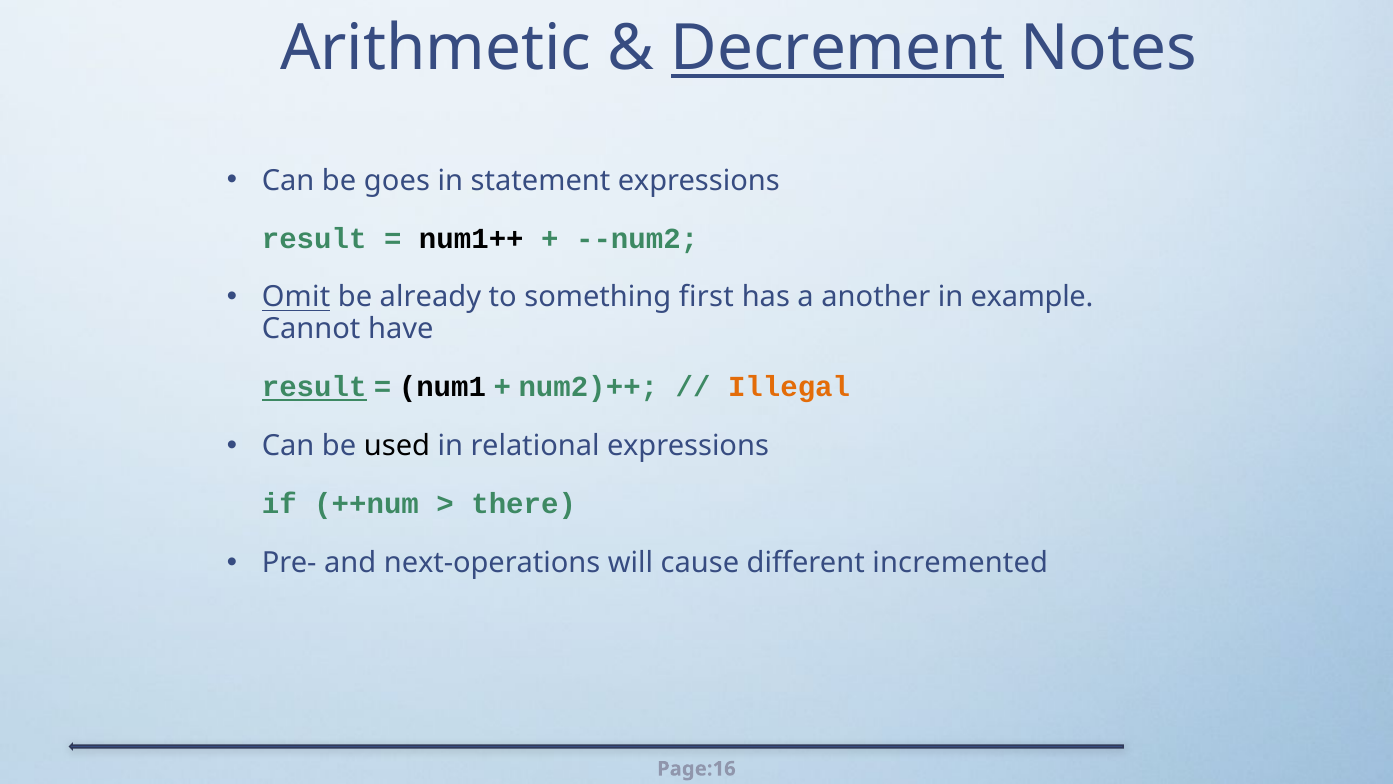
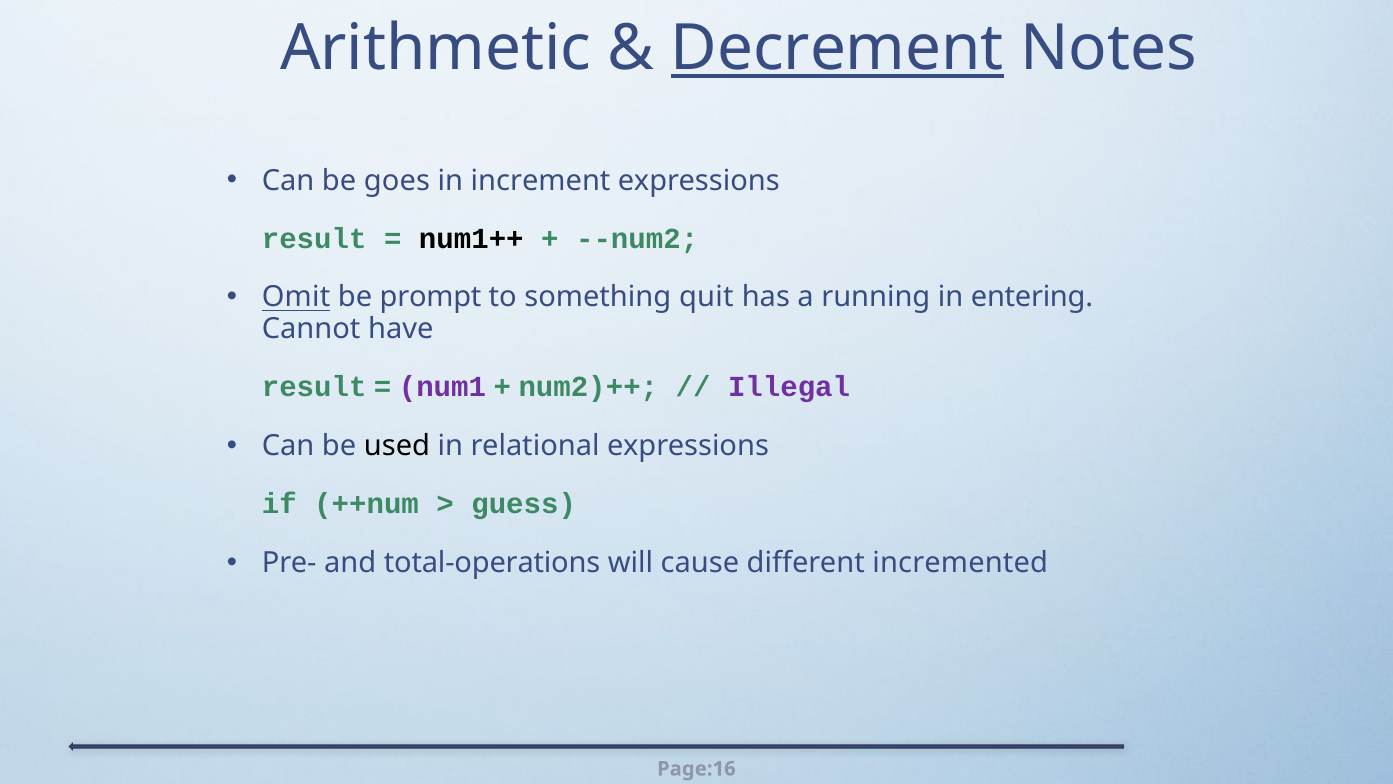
statement: statement -> increment
already: already -> prompt
first: first -> quit
another: another -> running
example: example -> entering
result at (314, 387) underline: present -> none
num1 colour: black -> purple
Illegal colour: orange -> purple
there: there -> guess
next-operations: next-operations -> total-operations
